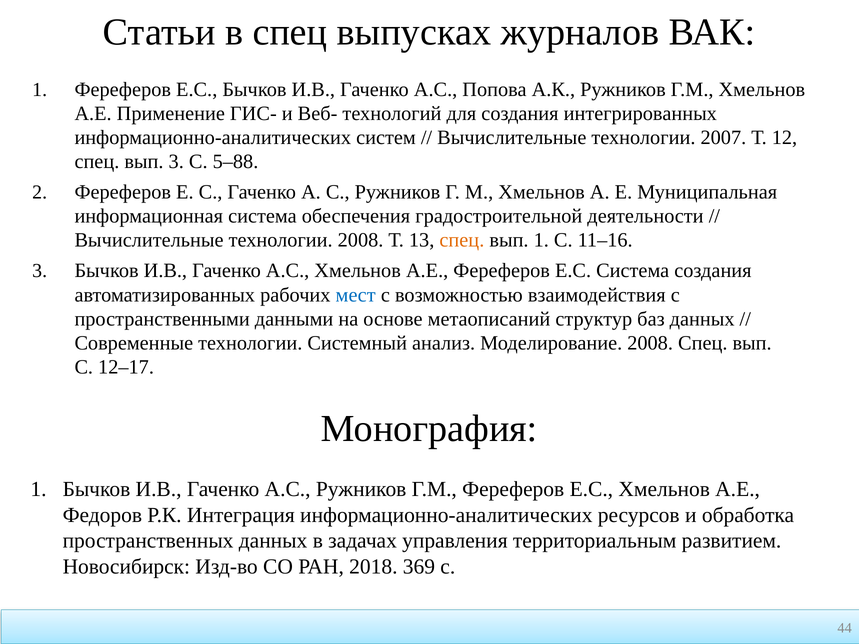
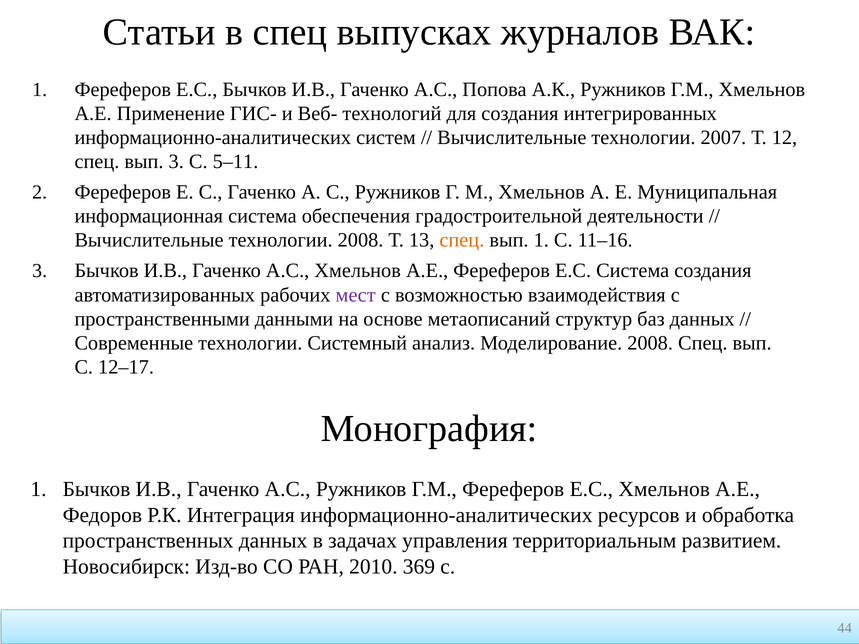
5–88: 5–88 -> 5–11
мест colour: blue -> purple
2018: 2018 -> 2010
